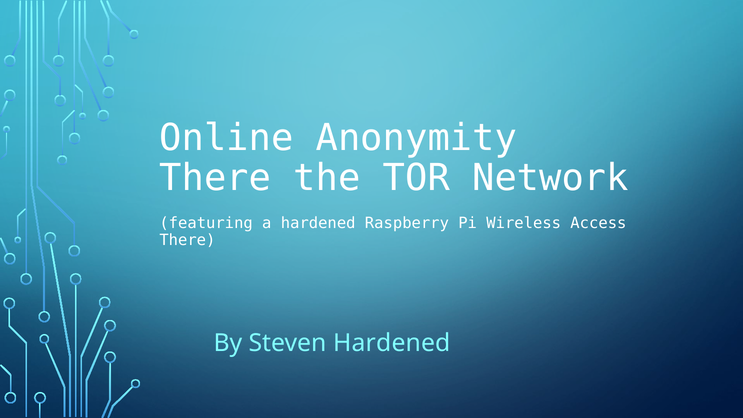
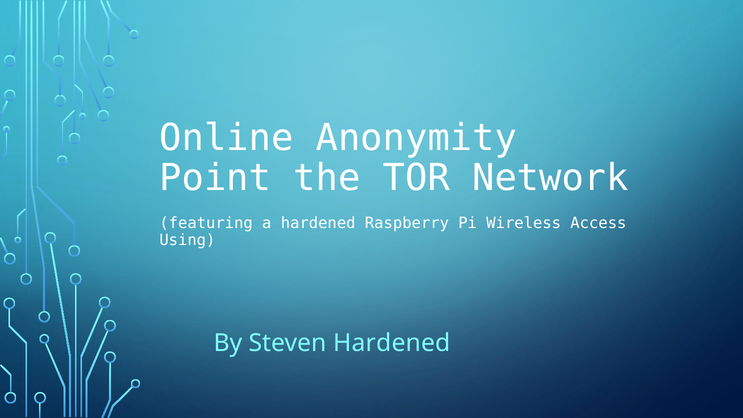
There at (215, 178): There -> Point
There at (187, 240): There -> Using
